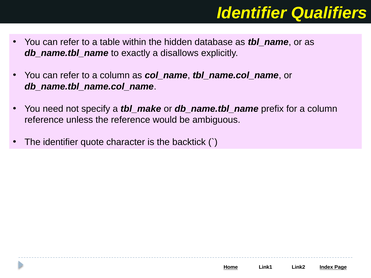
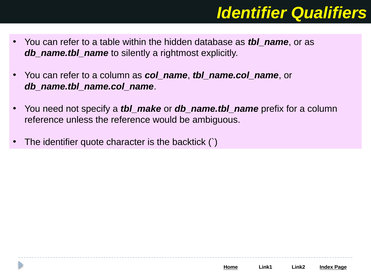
exactly: exactly -> silently
disallows: disallows -> rightmost
